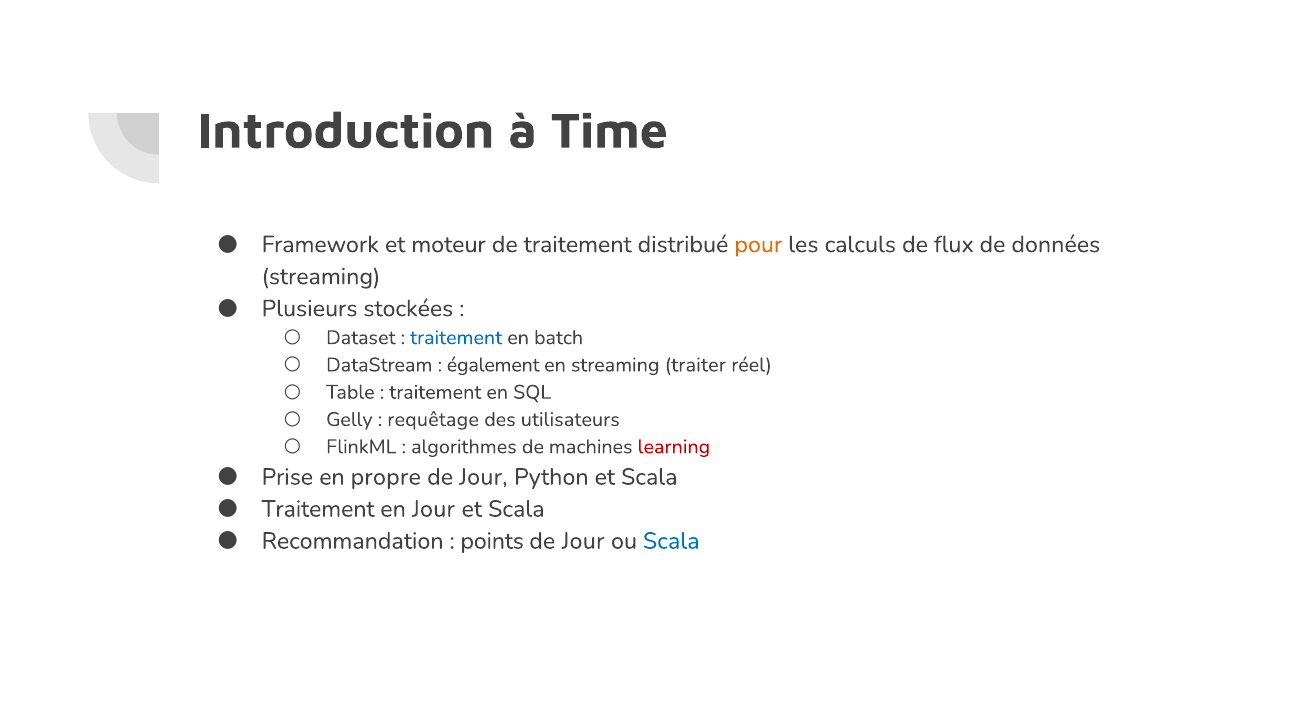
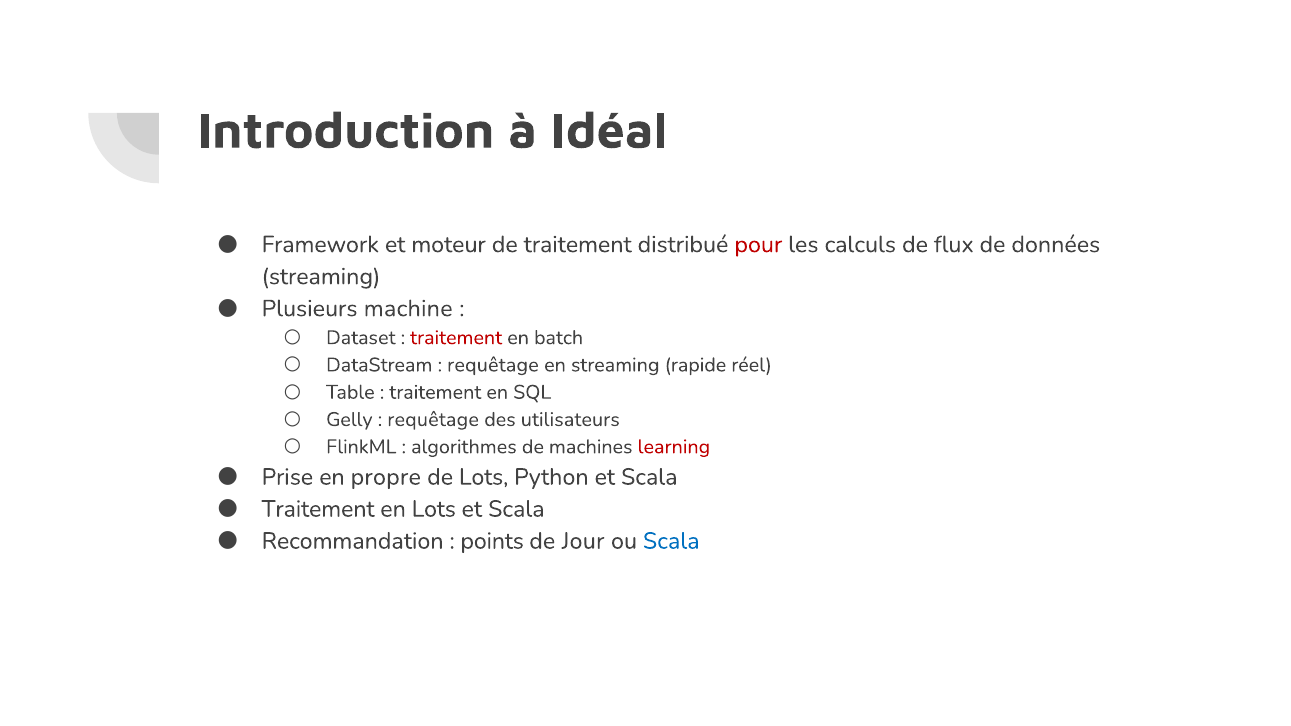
Time: Time -> Idéal
pour colour: orange -> red
stockées: stockées -> machine
traitement at (456, 338) colour: blue -> red
également at (493, 365): également -> requêtage
traiter: traiter -> rapide
Jour at (483, 477): Jour -> Lots
en Jour: Jour -> Lots
